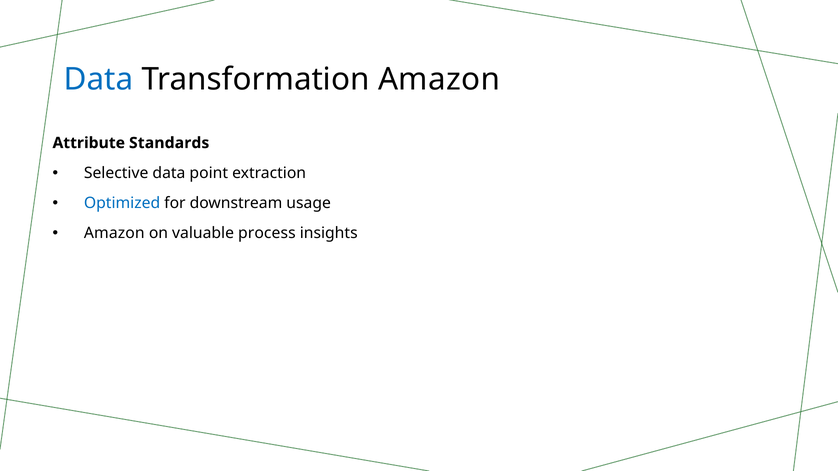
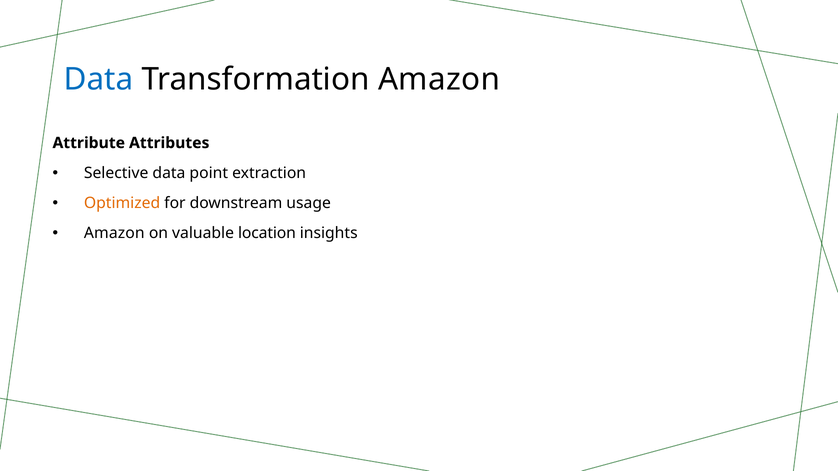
Standards: Standards -> Attributes
Optimized colour: blue -> orange
process: process -> location
